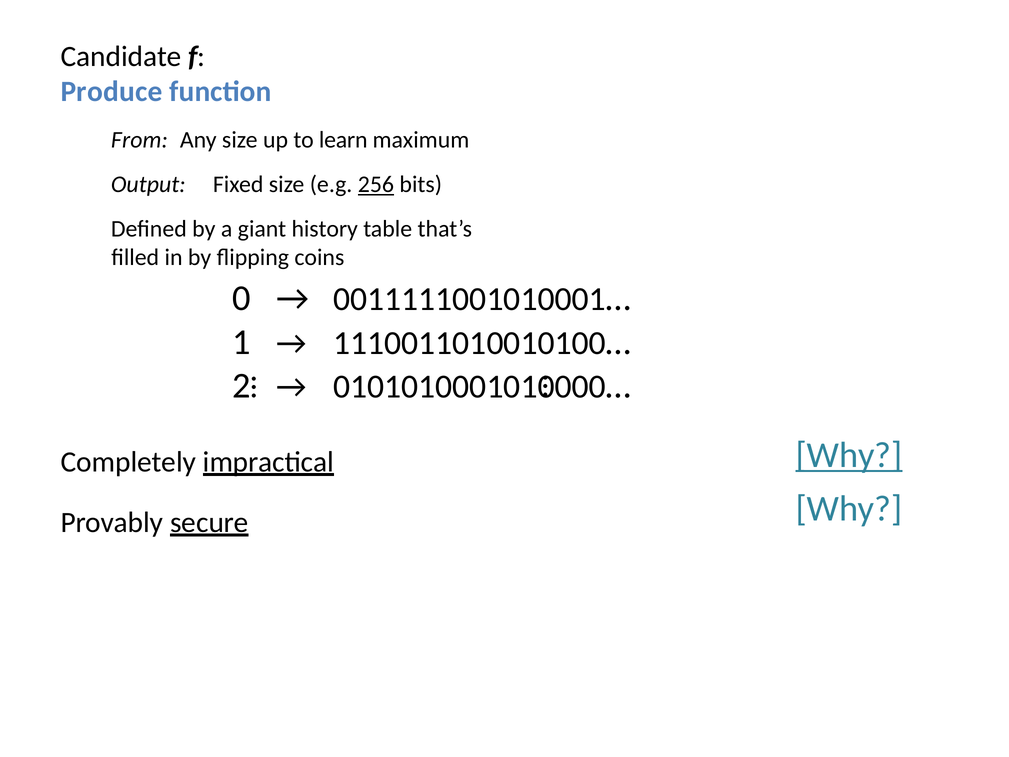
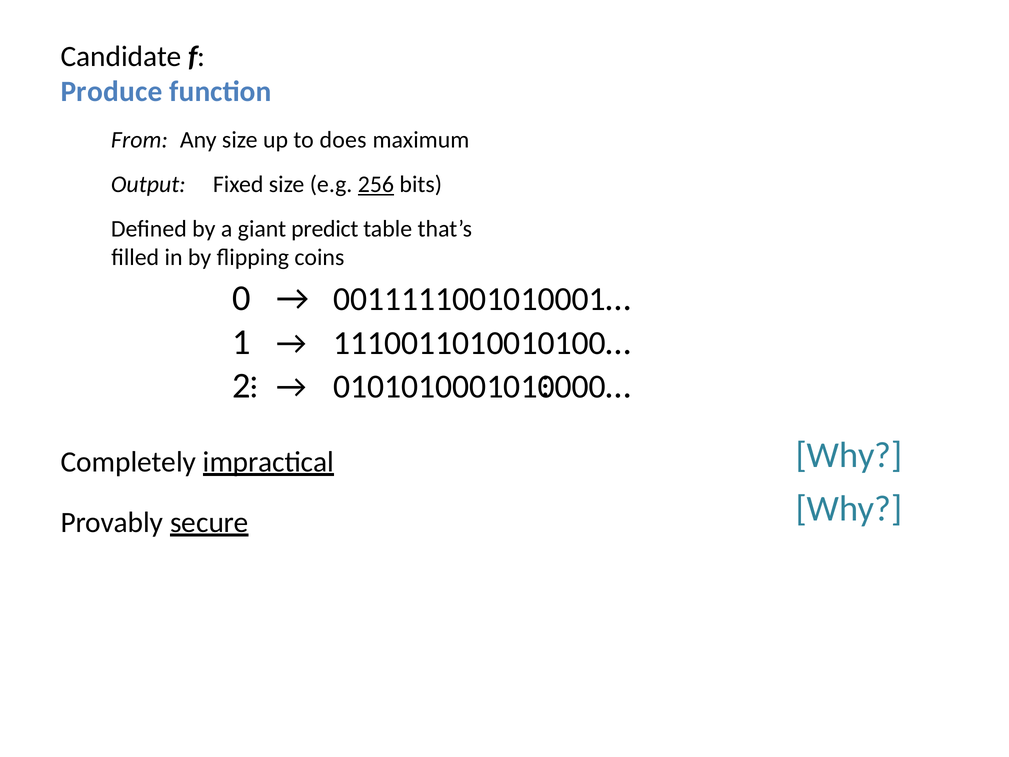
learn: learn -> does
history: history -> predict
Why at (849, 455) underline: present -> none
